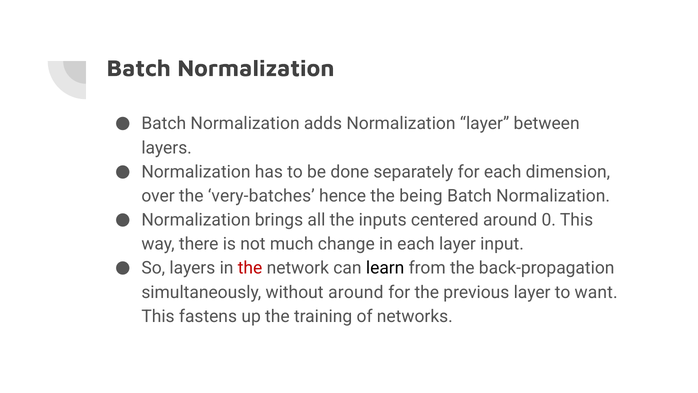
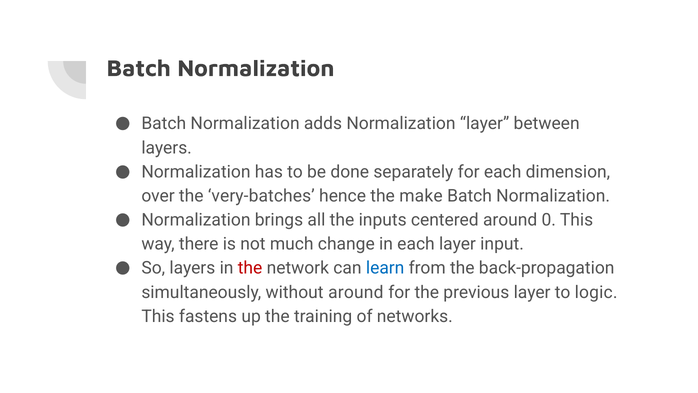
being: being -> make
learn colour: black -> blue
want: want -> logic
